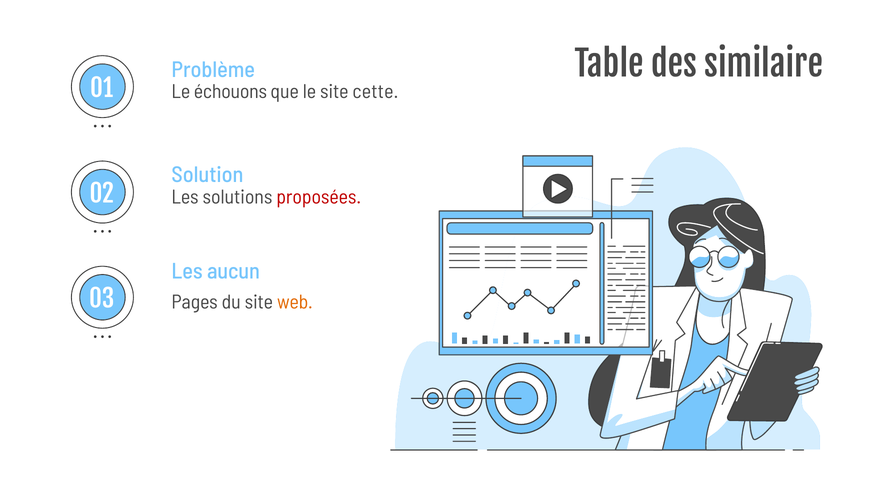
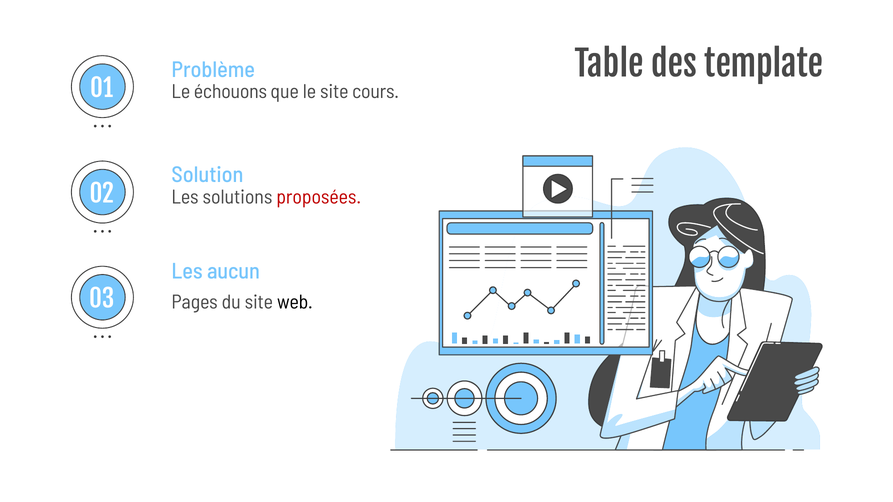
similaire: similaire -> template
cette: cette -> cours
web colour: orange -> black
